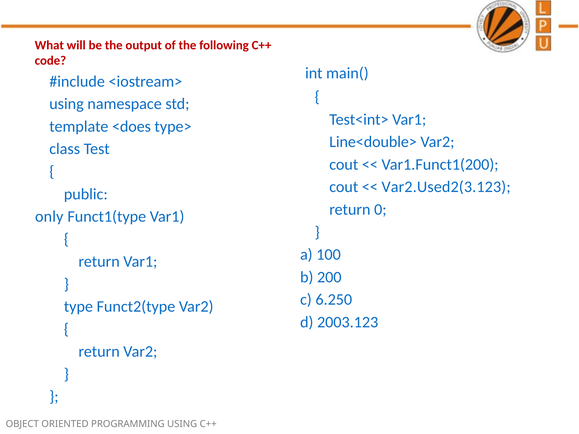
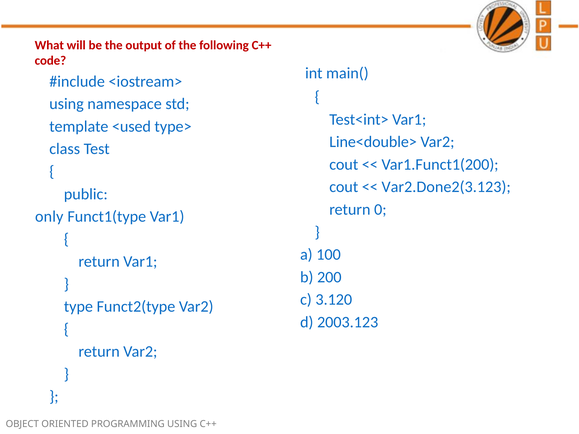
<does: <does -> <used
Var2.Used2(3.123: Var2.Used2(3.123 -> Var2.Done2(3.123
6.250: 6.250 -> 3.120
